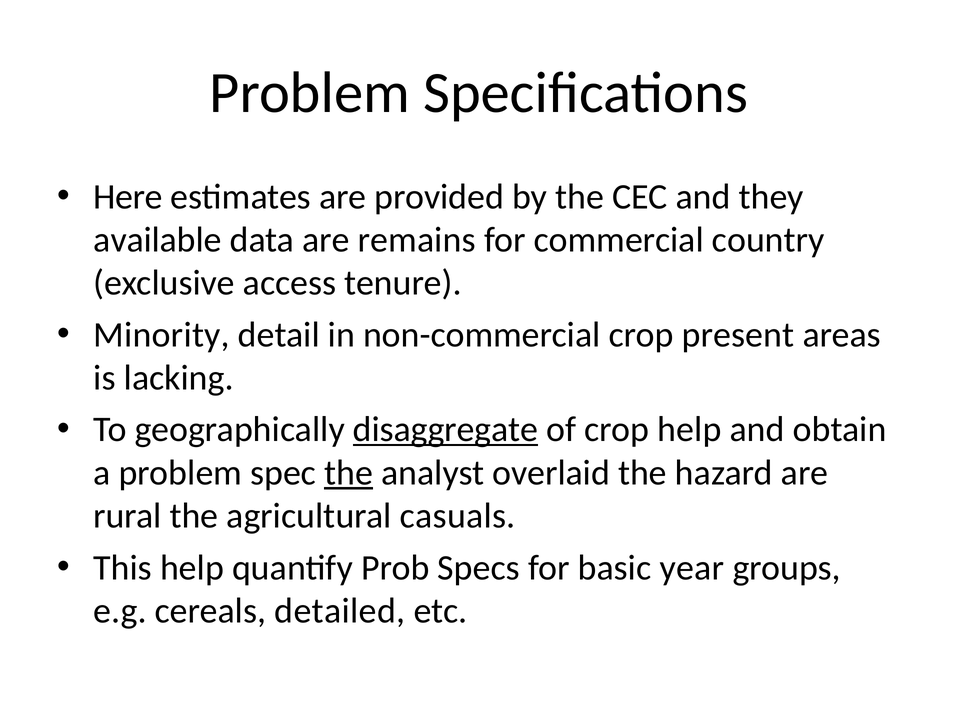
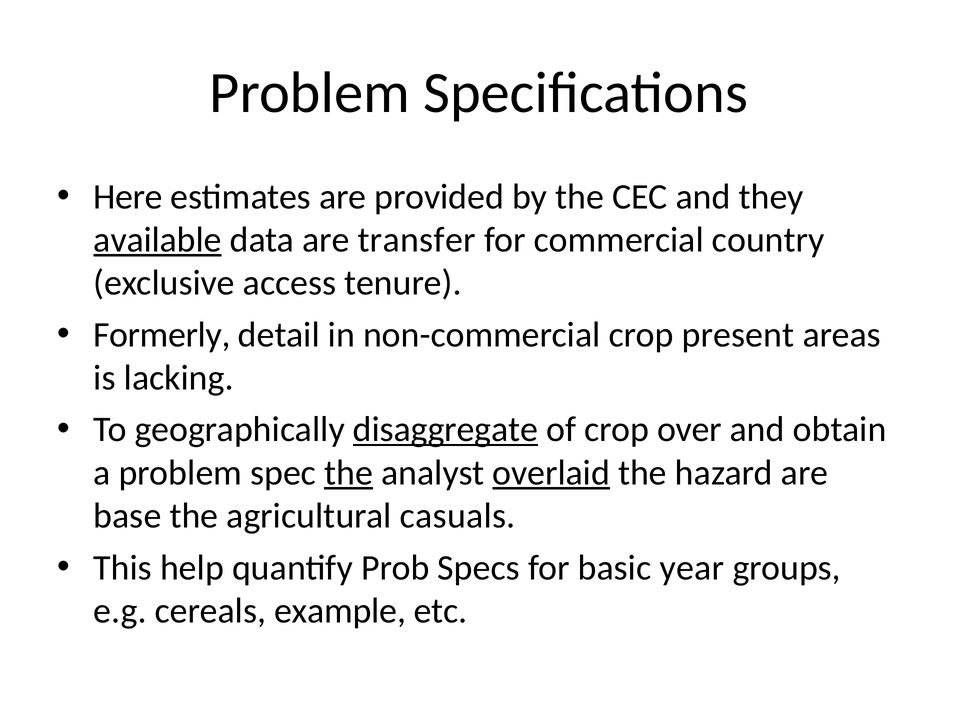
available underline: none -> present
remains: remains -> transfer
Minority: Minority -> Formerly
crop help: help -> over
overlaid underline: none -> present
rural: rural -> base
detailed: detailed -> example
